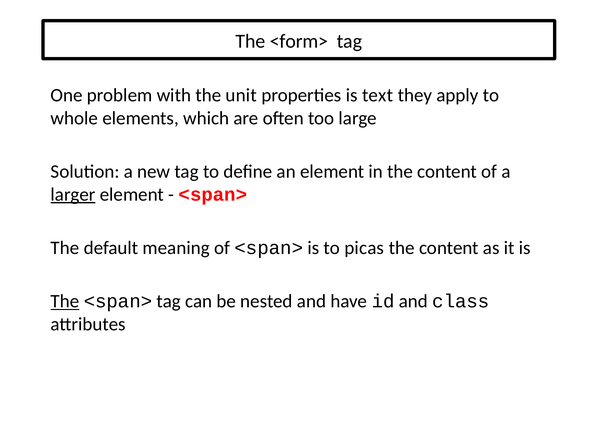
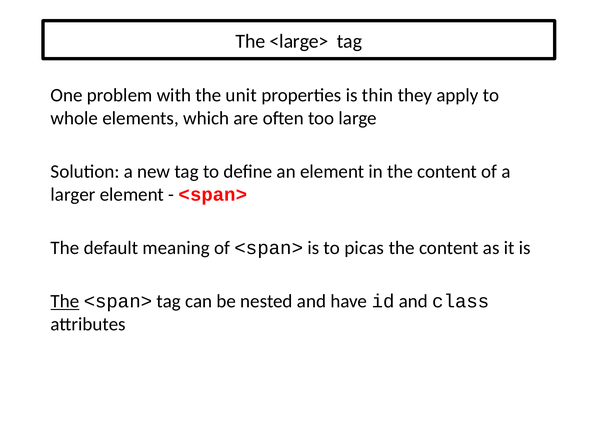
<form>: <form> -> <large>
text: text -> thin
larger underline: present -> none
